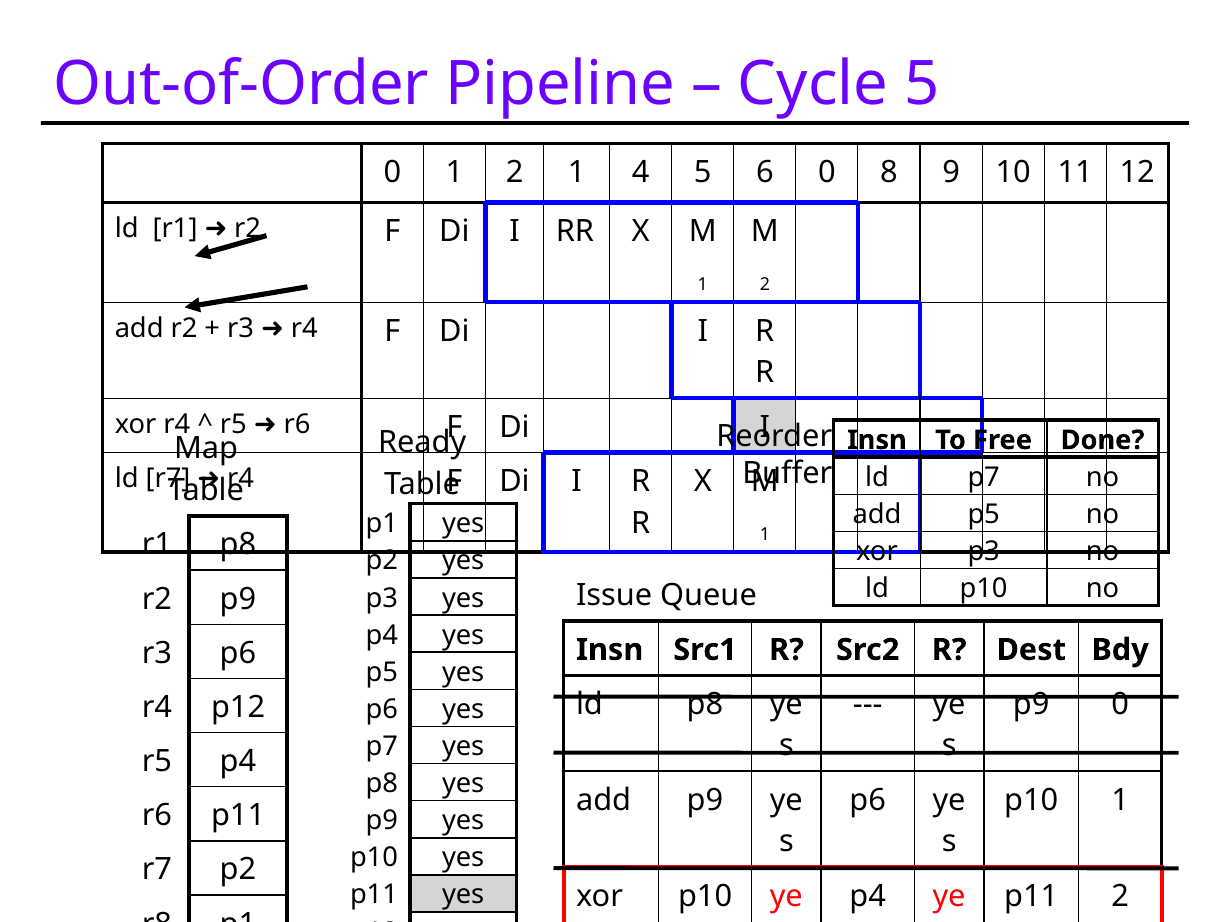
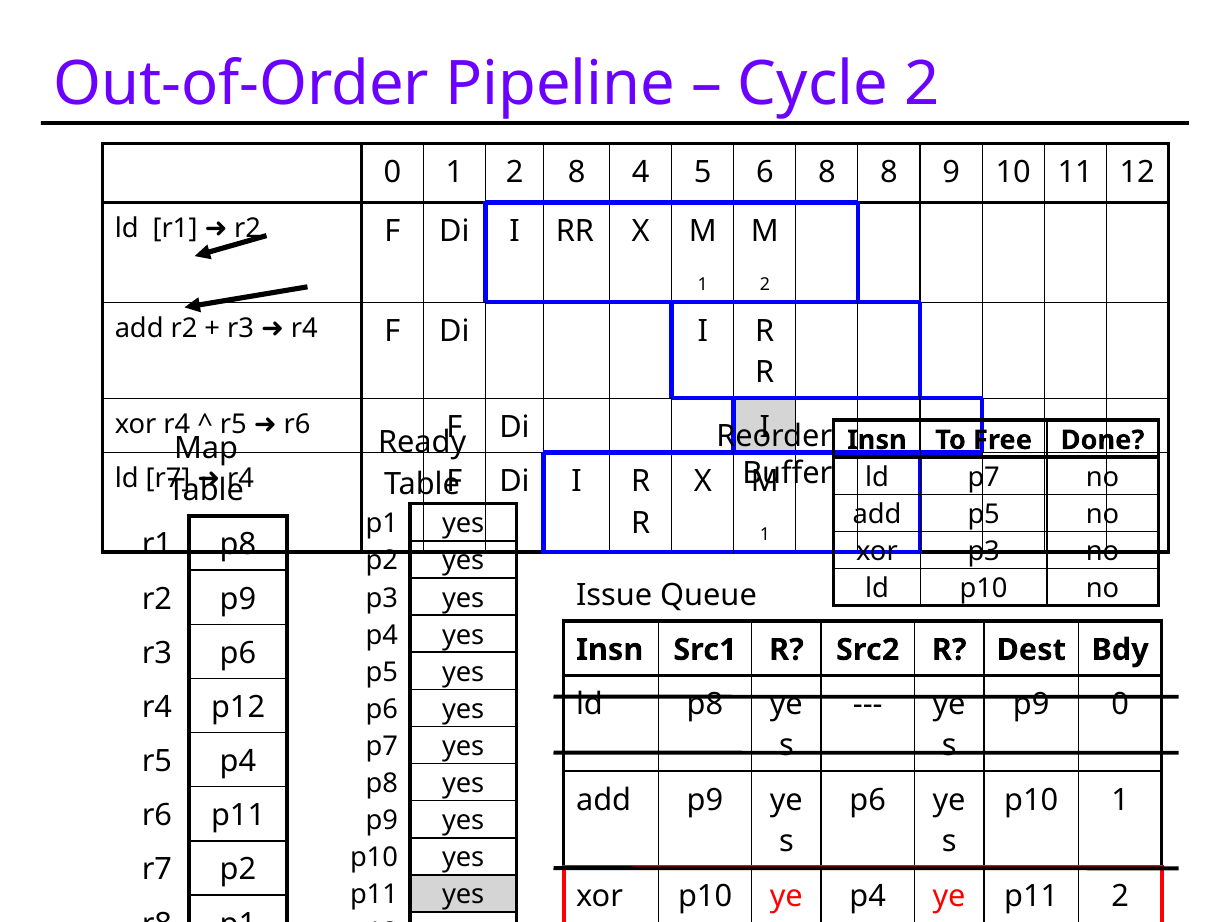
Cycle 5: 5 -> 2
2 1: 1 -> 8
6 0: 0 -> 8
